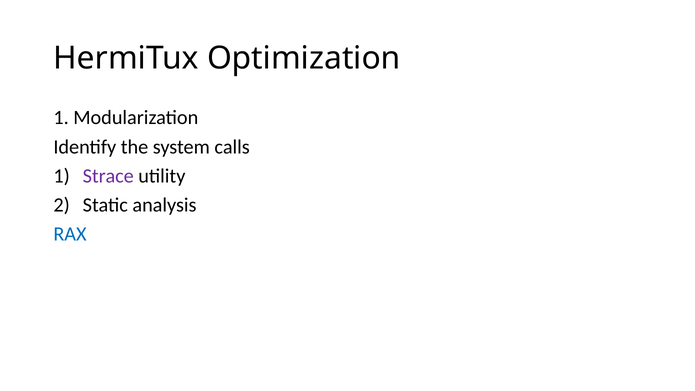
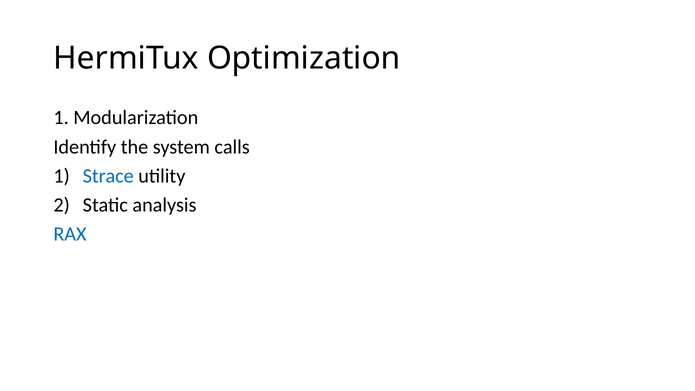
Strace colour: purple -> blue
